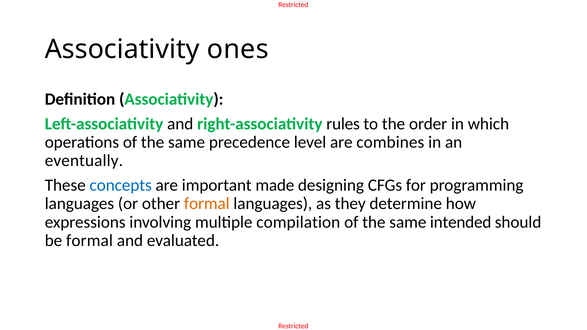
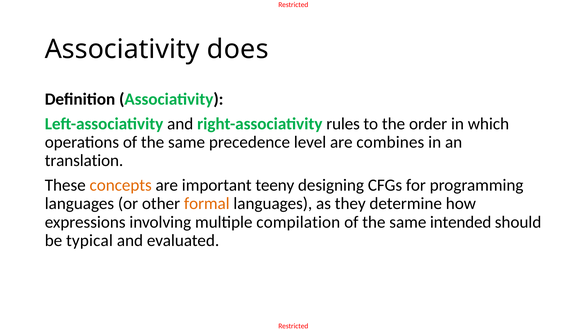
ones: ones -> does
eventually: eventually -> translation
concepts colour: blue -> orange
made: made -> teeny
be formal: formal -> typical
